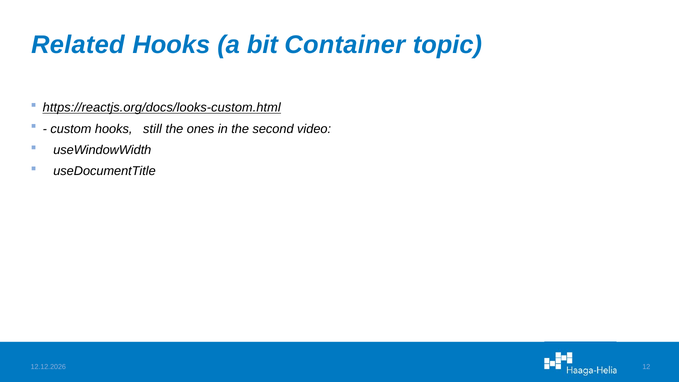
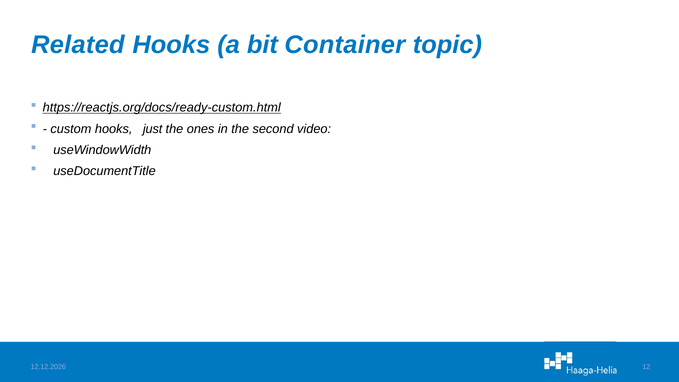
https://reactjs.org/docs/looks-custom.html: https://reactjs.org/docs/looks-custom.html -> https://reactjs.org/docs/ready-custom.html
still: still -> just
